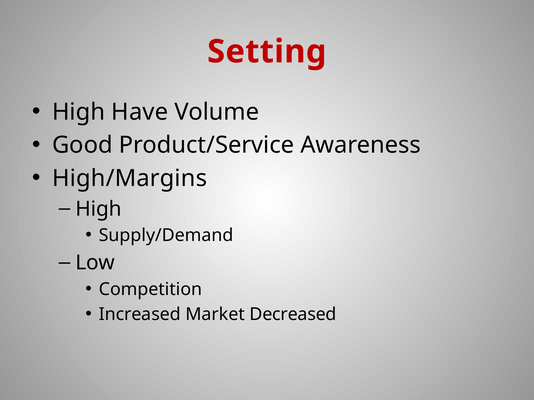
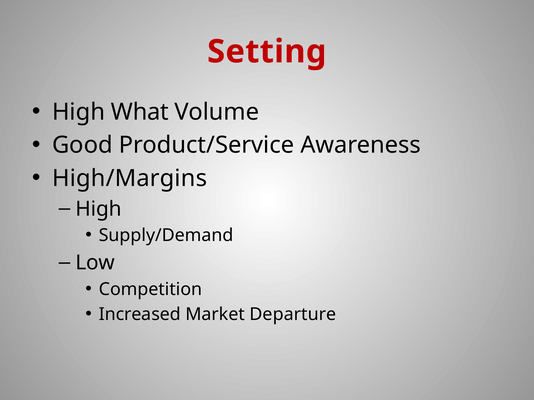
Have: Have -> What
Decreased: Decreased -> Departure
